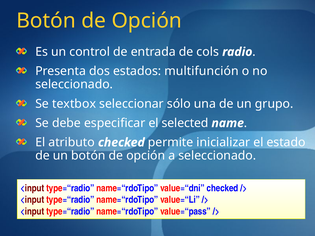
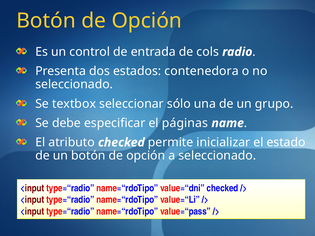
multifunción: multifunción -> contenedora
selected: selected -> páginas
